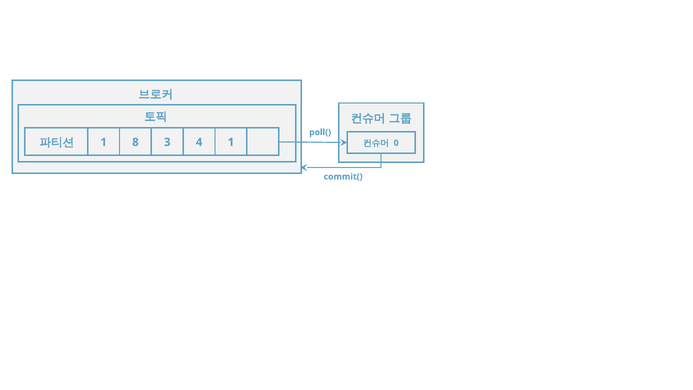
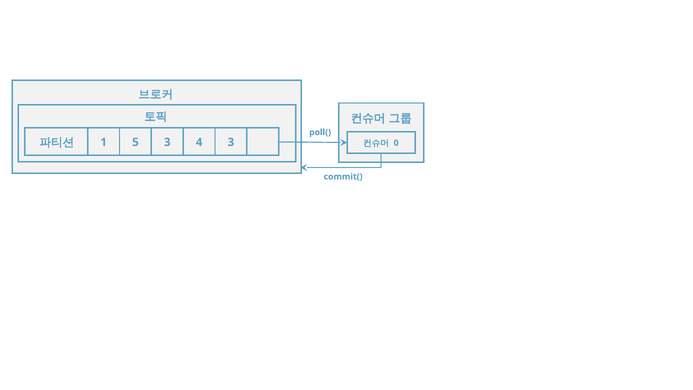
8: 8 -> 5
4 1: 1 -> 3
